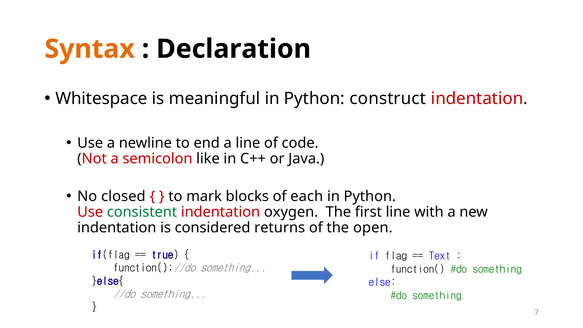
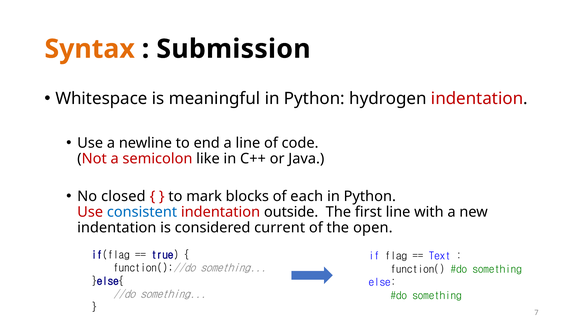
Declaration: Declaration -> Submission
construct: construct -> hydrogen
consistent colour: green -> blue
oxygen: oxygen -> outside
returns: returns -> current
